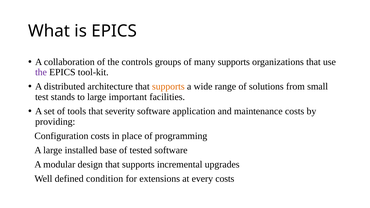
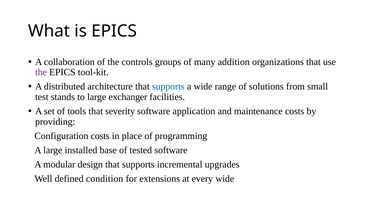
many supports: supports -> addition
supports at (168, 87) colour: orange -> blue
important: important -> exchanger
every costs: costs -> wide
